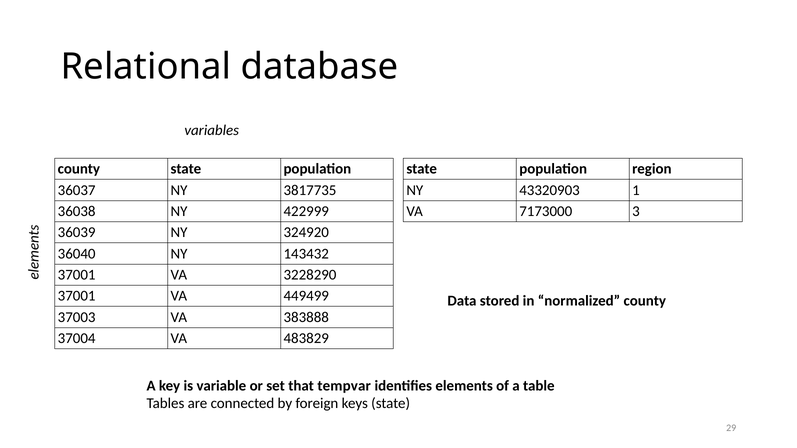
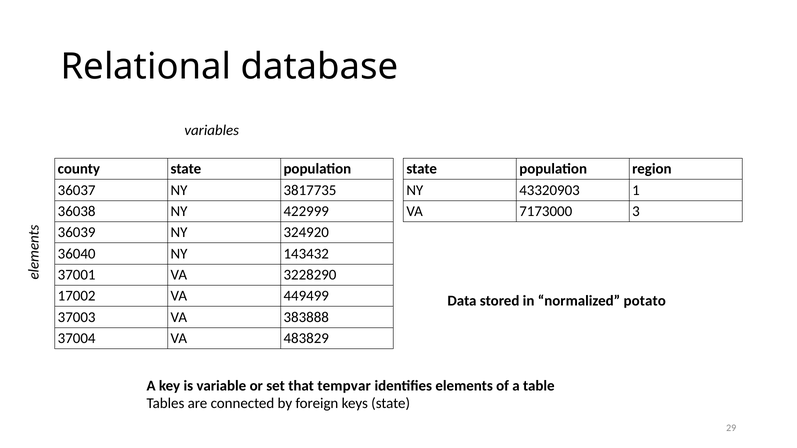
37001 at (77, 296): 37001 -> 17002
normalized county: county -> potato
